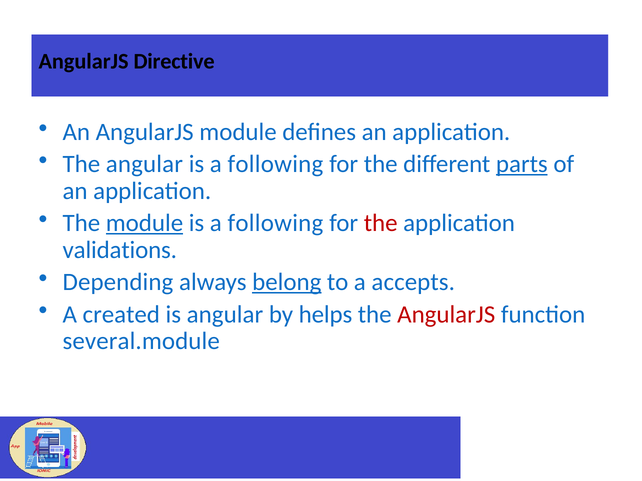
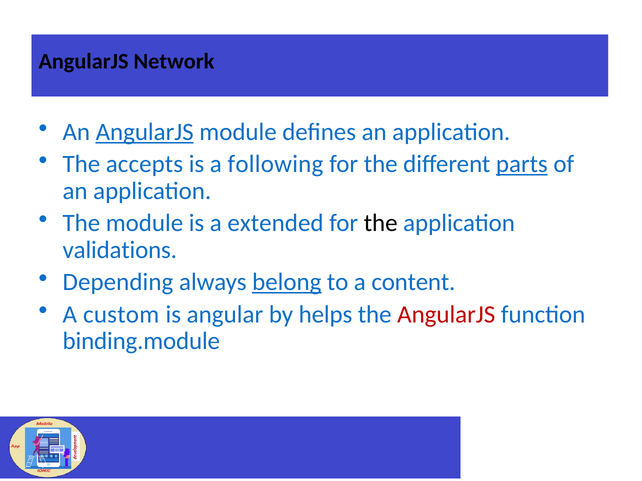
Directive: Directive -> Network
AngularJS at (145, 132) underline: none -> present
The angular: angular -> accepts
module at (144, 223) underline: present -> none
following at (275, 223): following -> extended
the at (381, 223) colour: red -> black
accepts: accepts -> content
created: created -> custom
several.module: several.module -> binding.module
